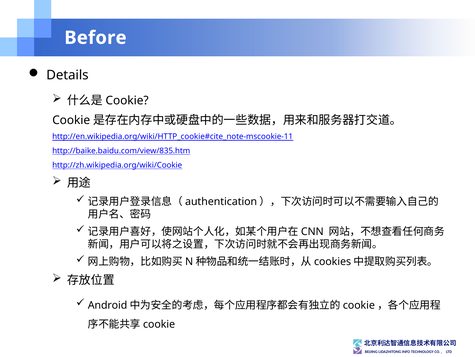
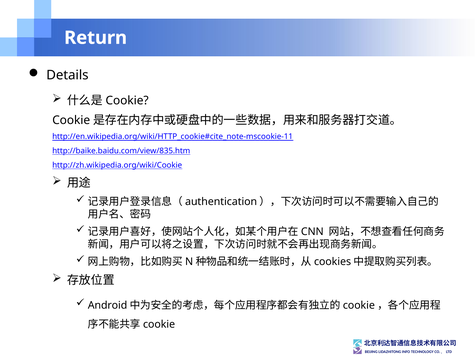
Before: Before -> Return
